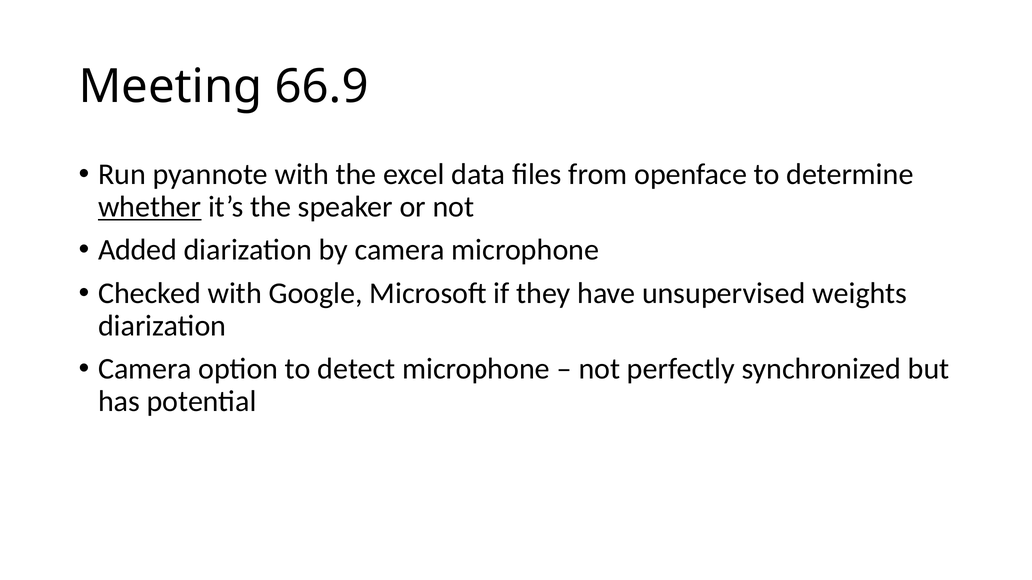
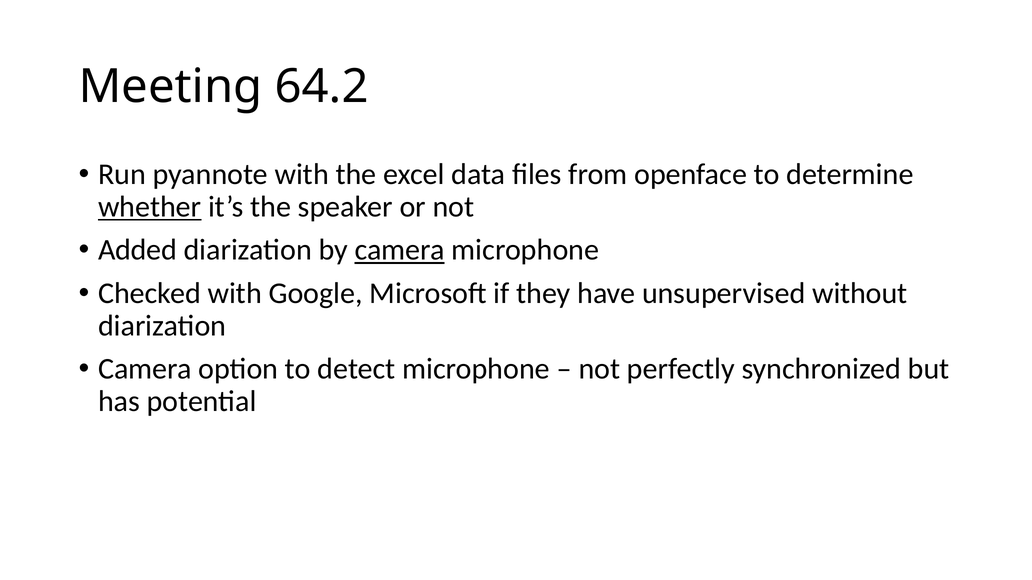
66.9: 66.9 -> 64.2
camera at (400, 250) underline: none -> present
weights: weights -> without
